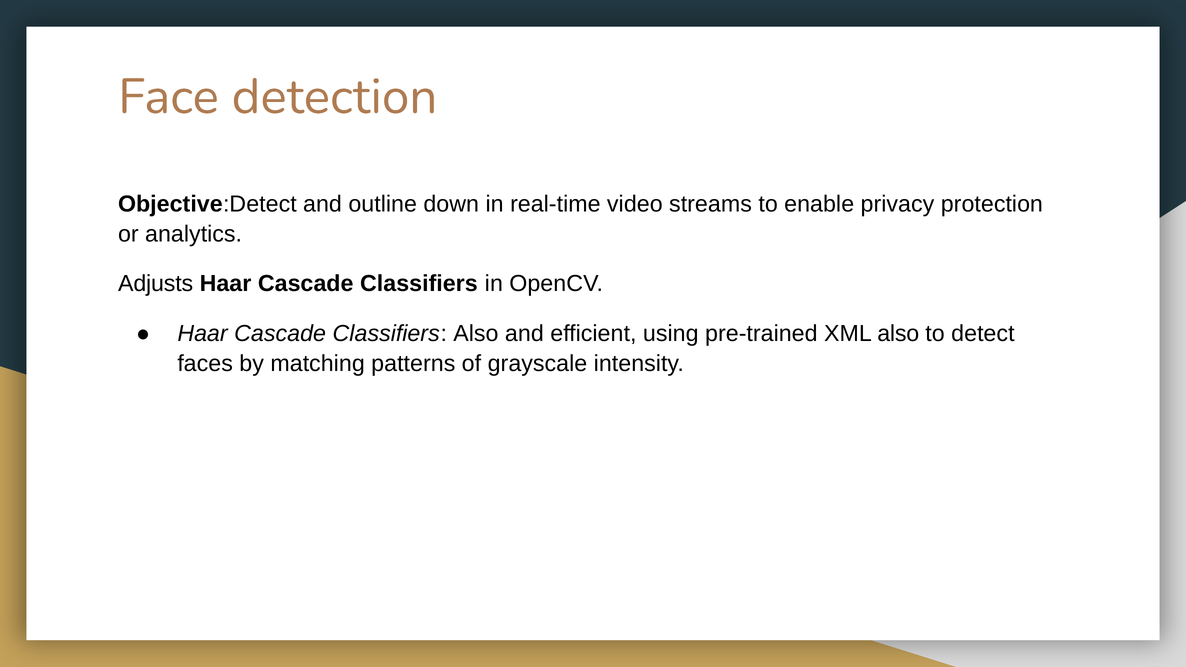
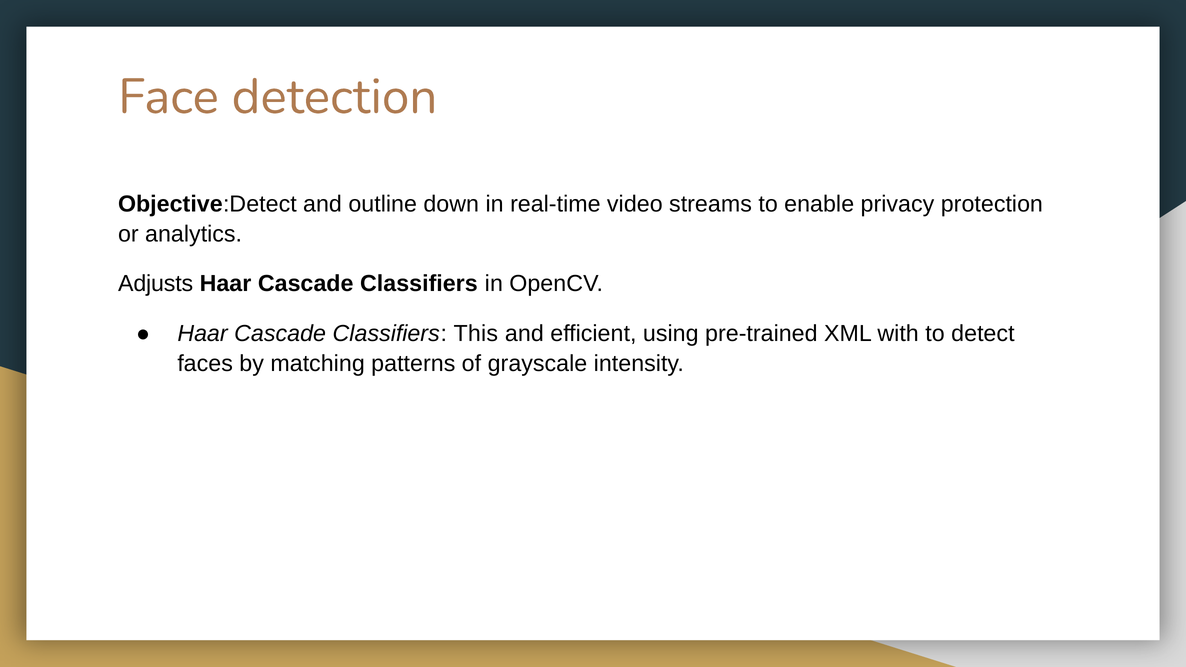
Classifiers Also: Also -> This
XML also: also -> with
